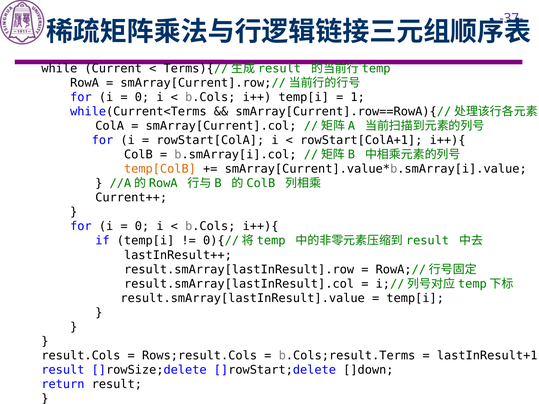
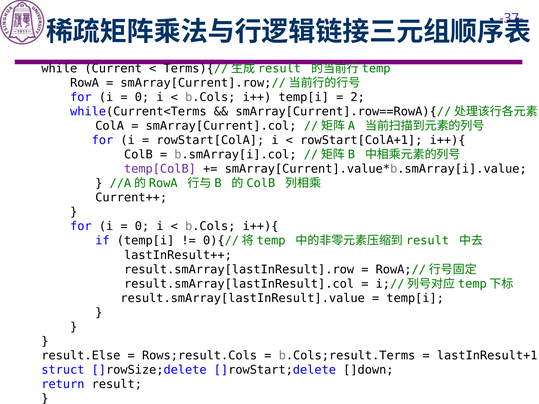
1: 1 -> 2
temp[ColB colour: orange -> purple
result.Cols: result.Cols -> result.Else
result at (63, 370): result -> struct
